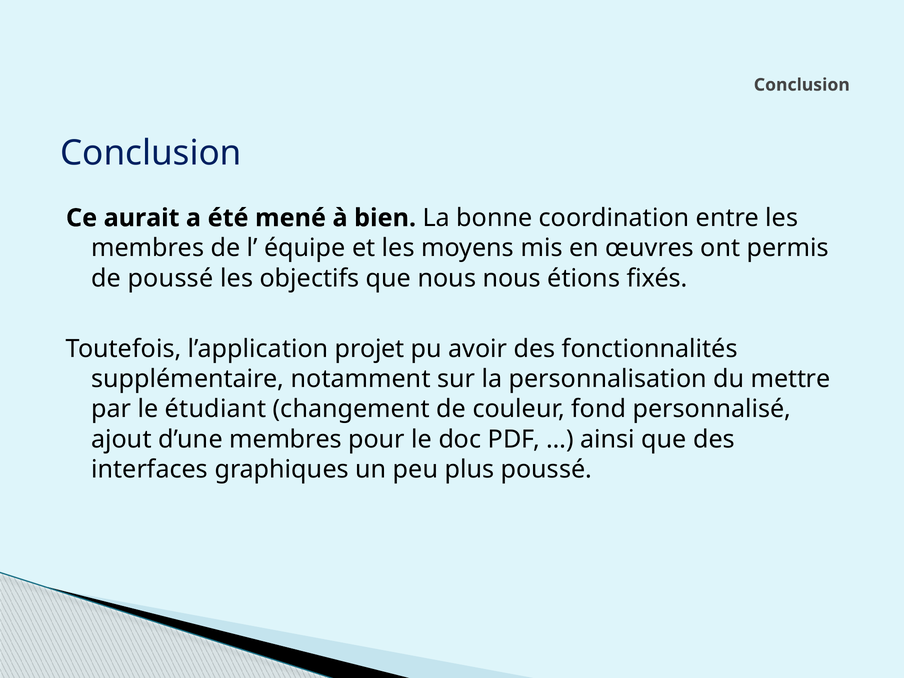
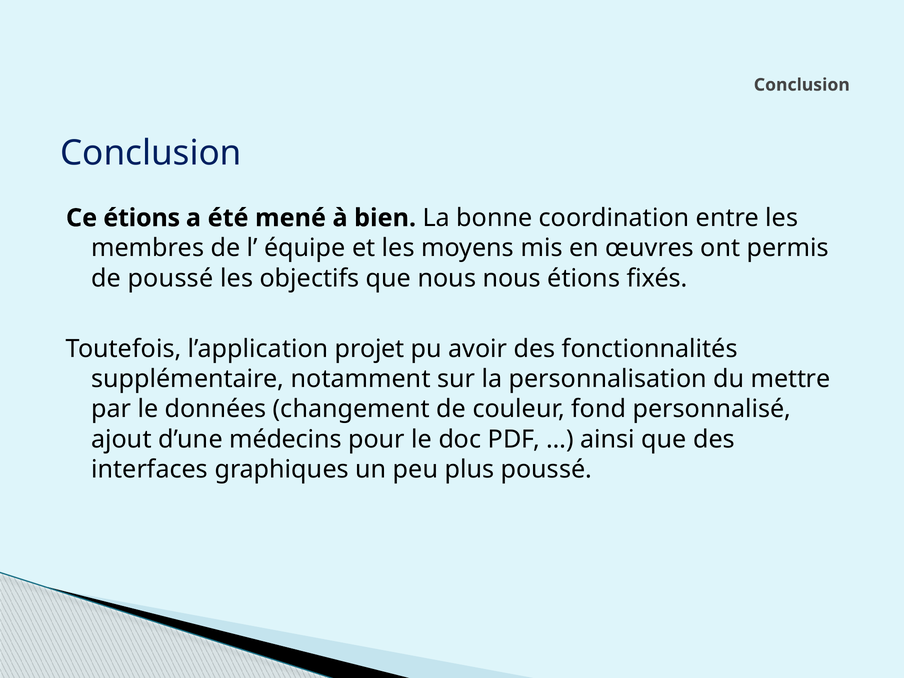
Ce aurait: aurait -> étions
étudiant: étudiant -> données
d’une membres: membres -> médecins
